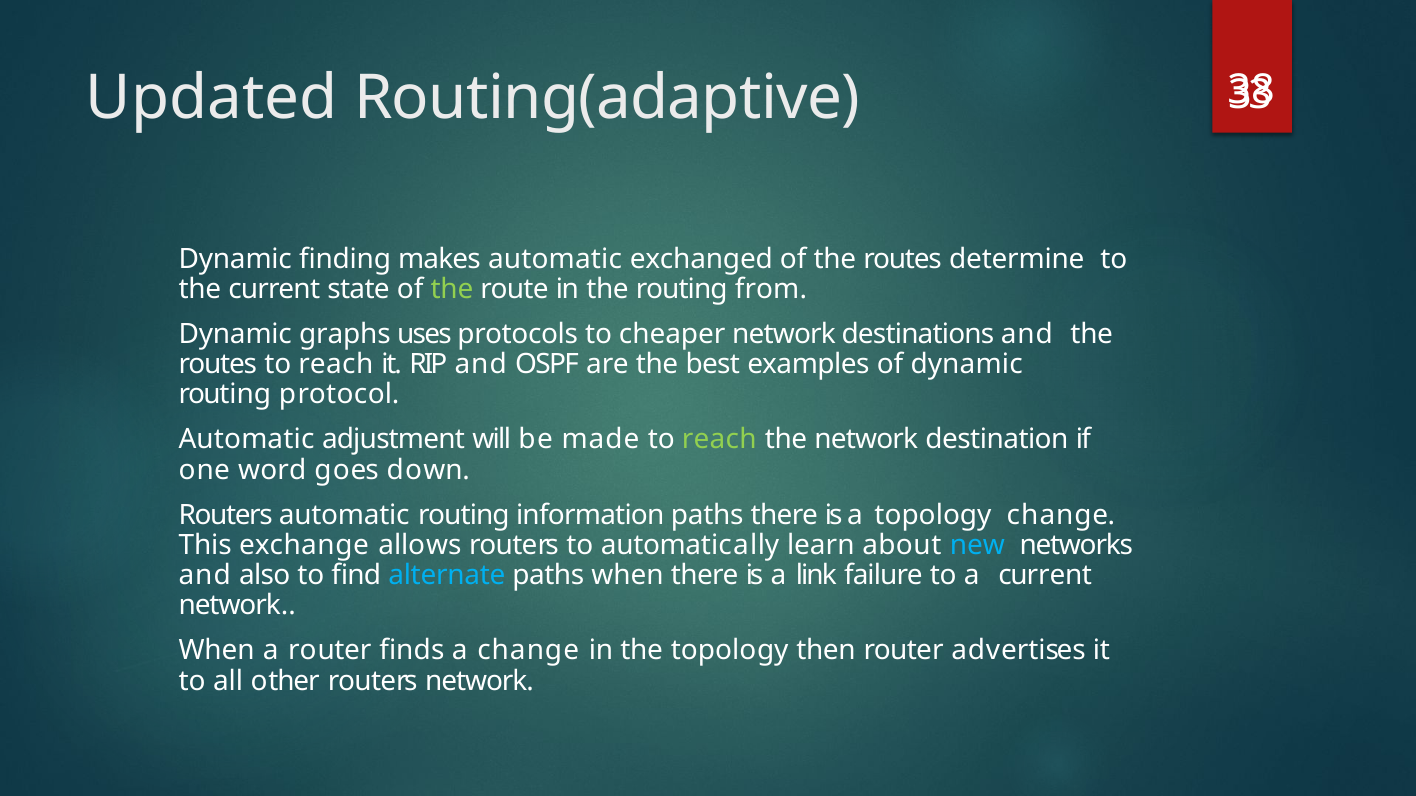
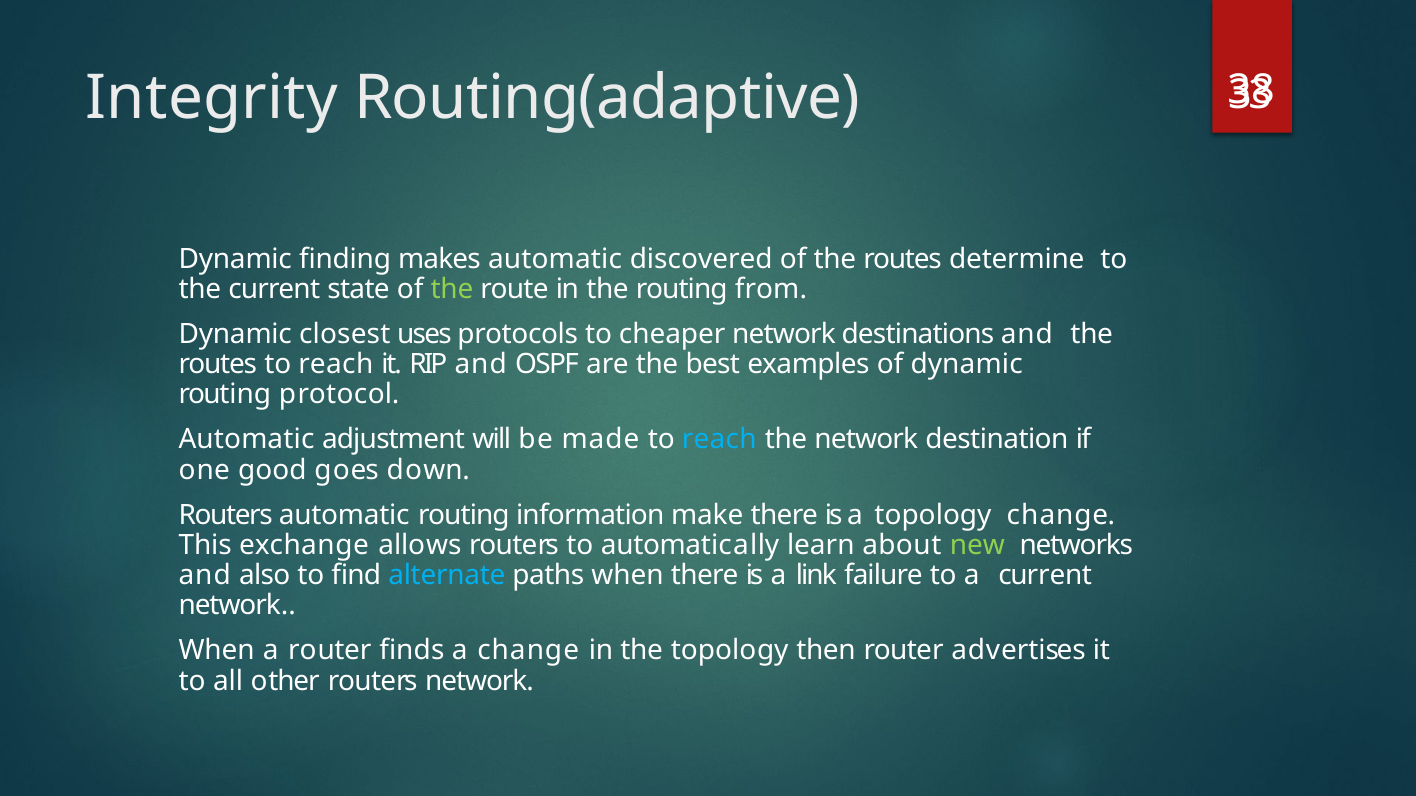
Updated: Updated -> Integrity
exchanged: exchanged -> discovered
graphs: graphs -> closest
reach at (719, 440) colour: light green -> light blue
word: word -> good
information paths: paths -> make
new colour: light blue -> light green
